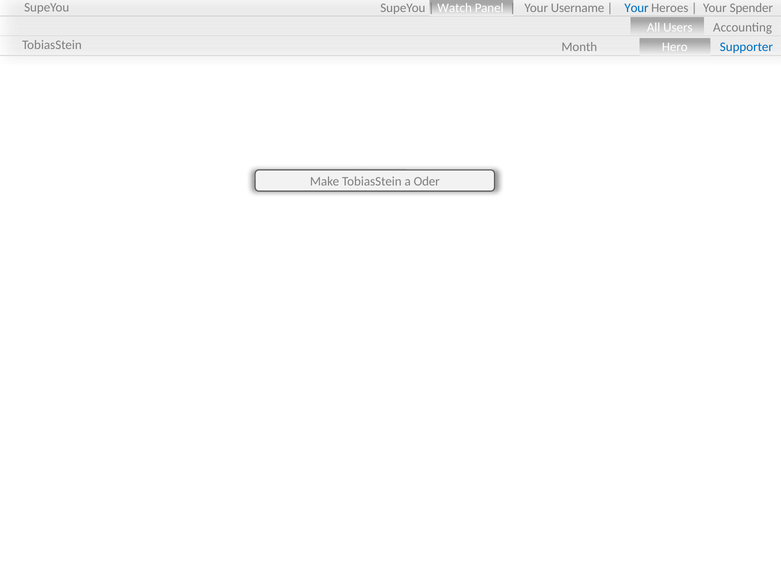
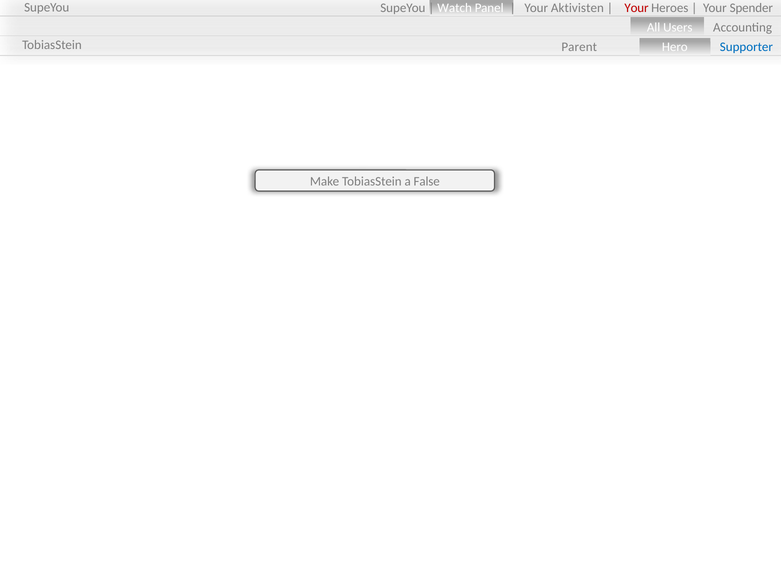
Username: Username -> Aktivisten
Your at (637, 8) colour: blue -> red
Month: Month -> Parent
Oder: Oder -> False
